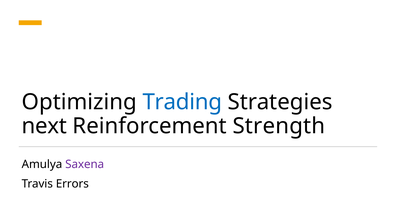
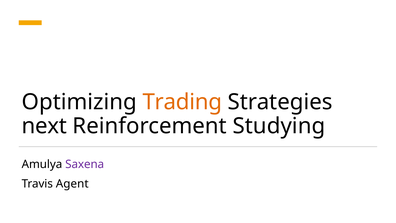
Trading colour: blue -> orange
Strength: Strength -> Studying
Errors: Errors -> Agent
